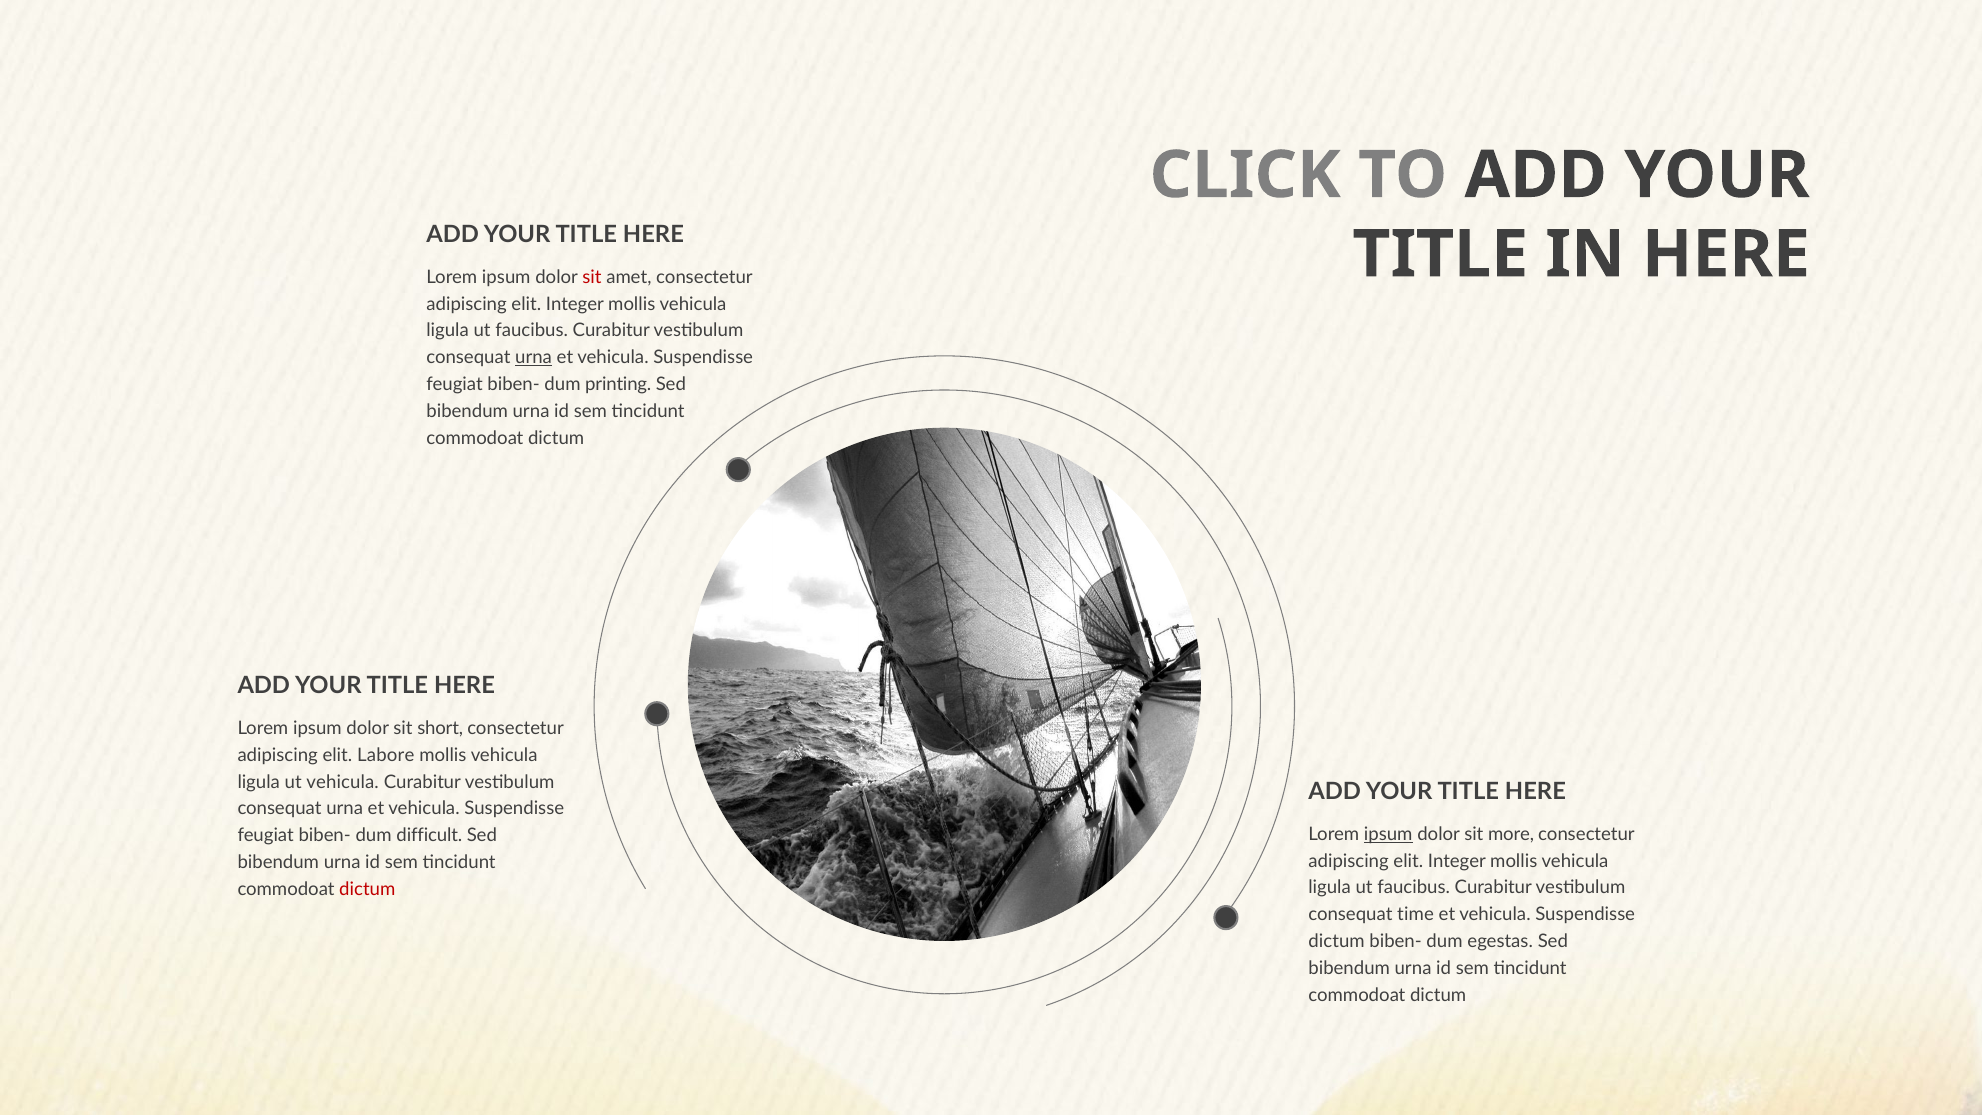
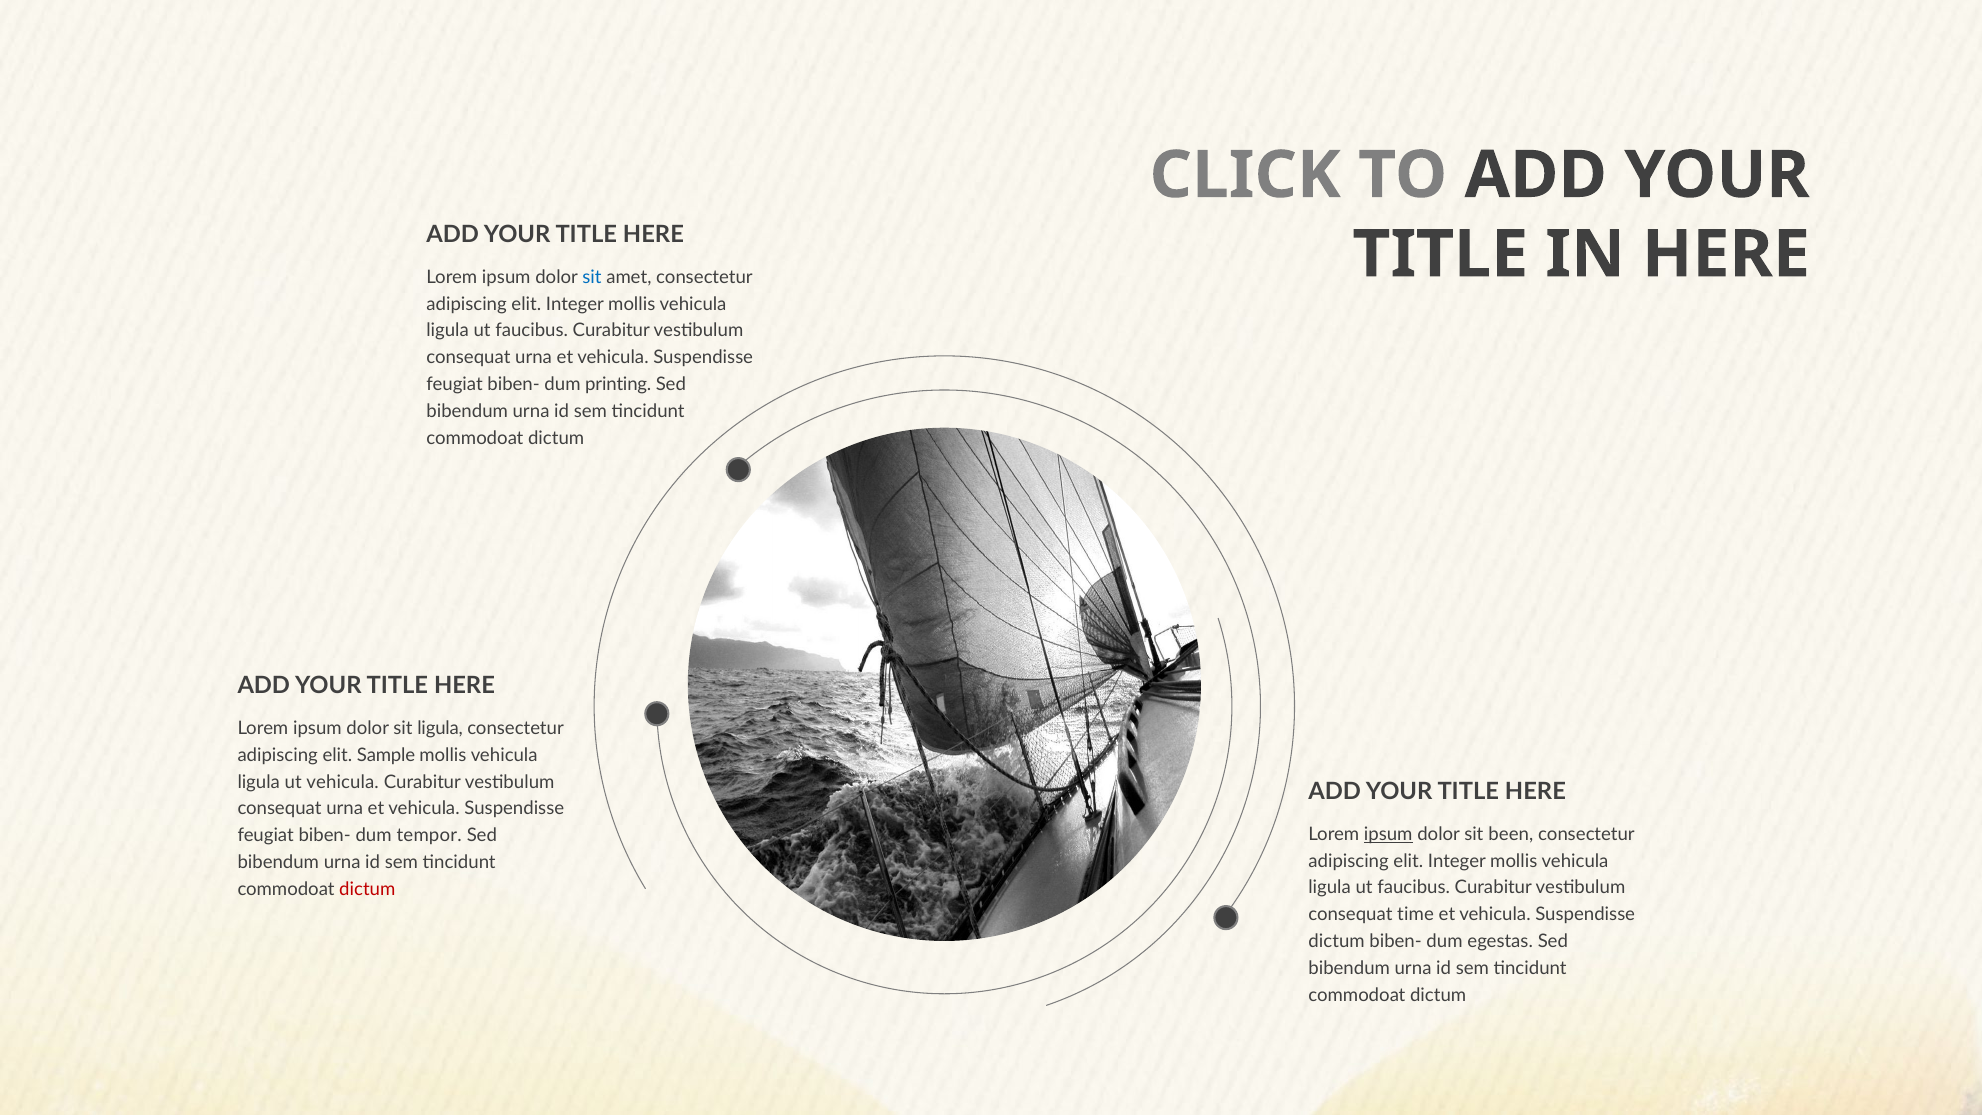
sit at (592, 277) colour: red -> blue
urna at (534, 358) underline: present -> none
sit short: short -> ligula
Labore: Labore -> Sample
more: more -> been
difficult: difficult -> tempor
